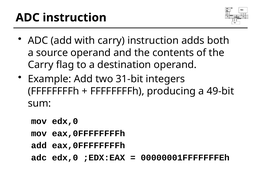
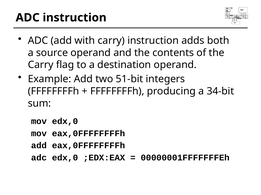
31-bit: 31-bit -> 51-bit
49-bit: 49-bit -> 34-bit
